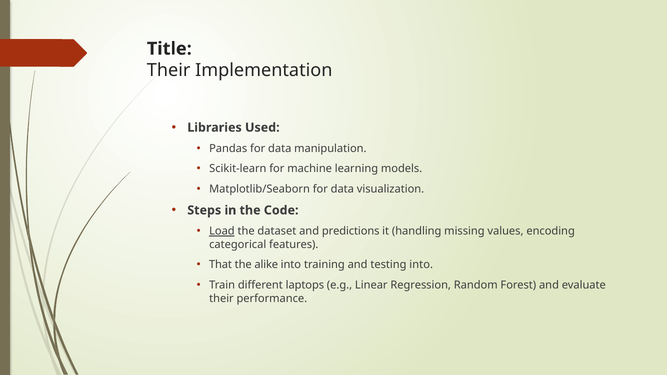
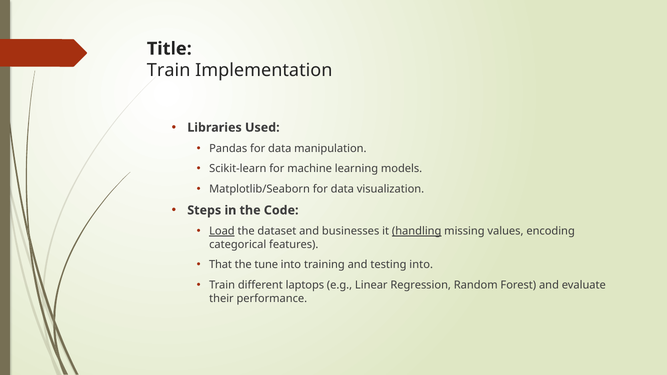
Their at (169, 70): Their -> Train
predictions: predictions -> businesses
handling underline: none -> present
alike: alike -> tune
